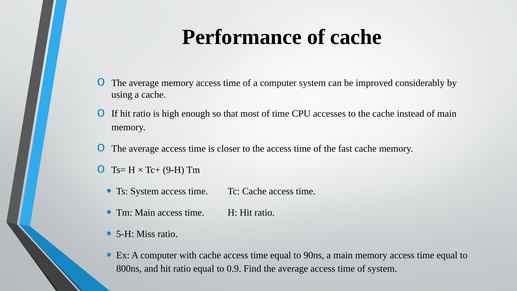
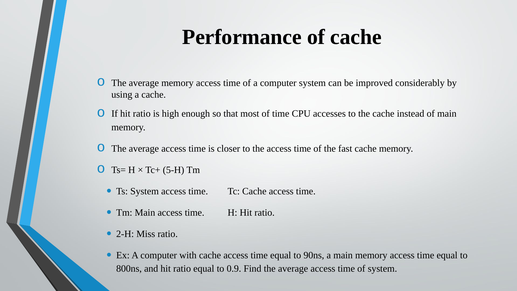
9-H: 9-H -> 5-H
5-H: 5-H -> 2-H
